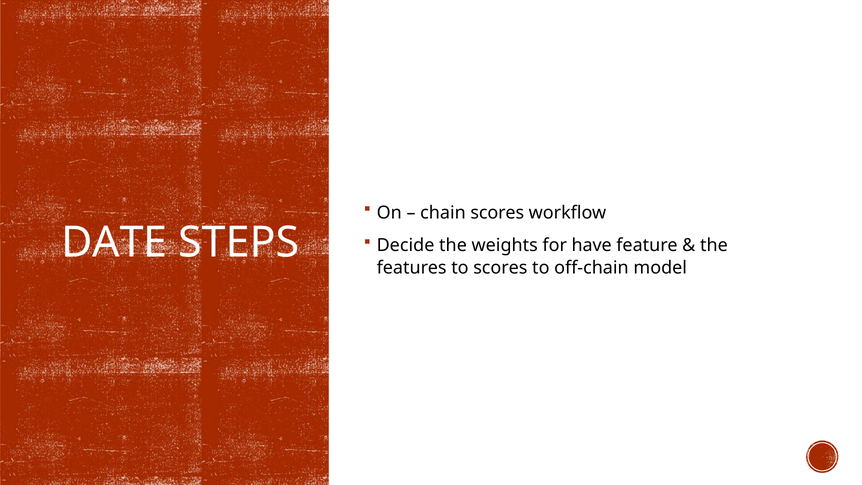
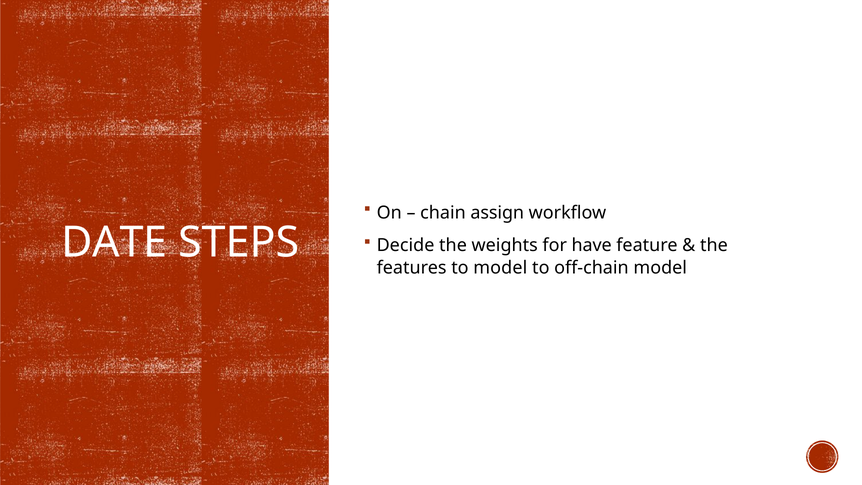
chain scores: scores -> assign
to scores: scores -> model
